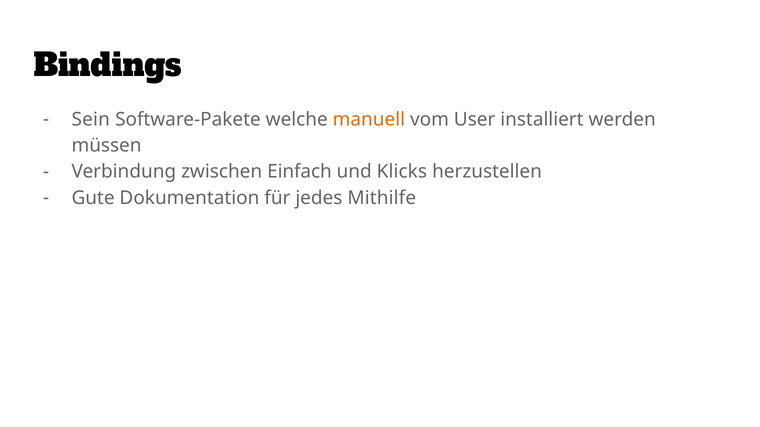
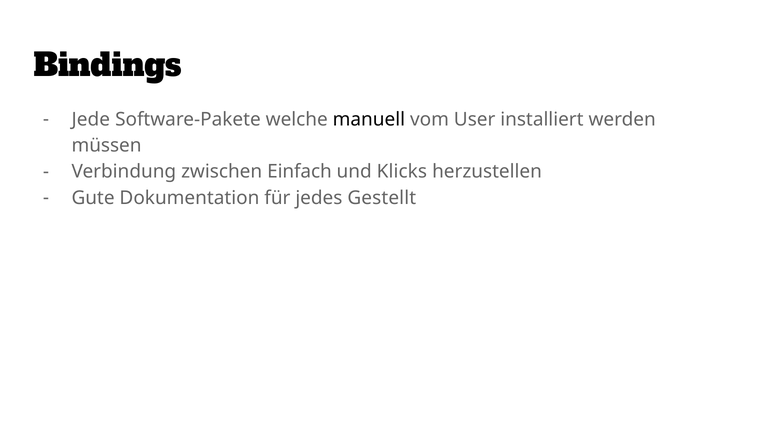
Sein: Sein -> Jede
manuell colour: orange -> black
Mithilfe: Mithilfe -> Gestellt
